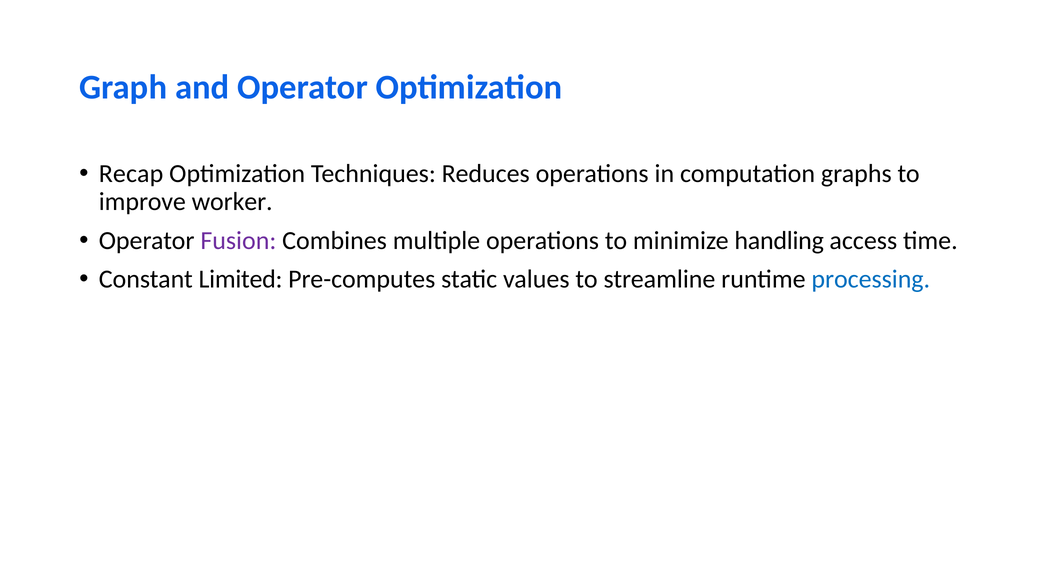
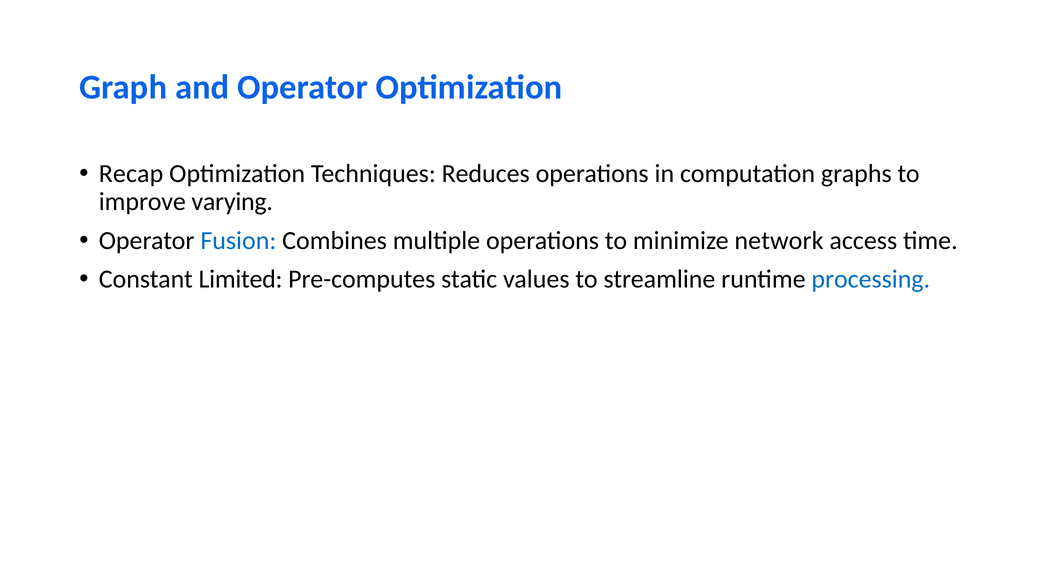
worker: worker -> varying
Fusion colour: purple -> blue
handling: handling -> network
